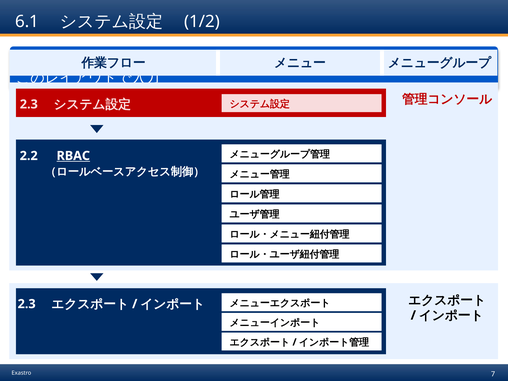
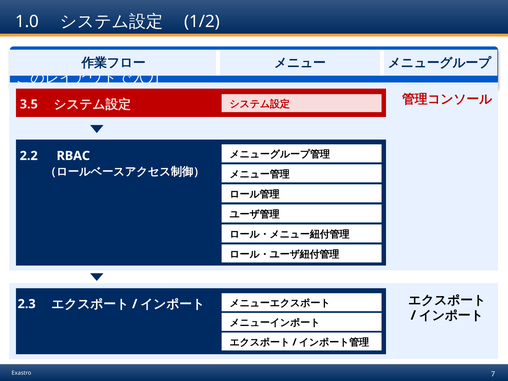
6.1: 6.1 -> 1.0
2.3 at (29, 104): 2.3 -> 3.5
RBAC underline: present -> none
